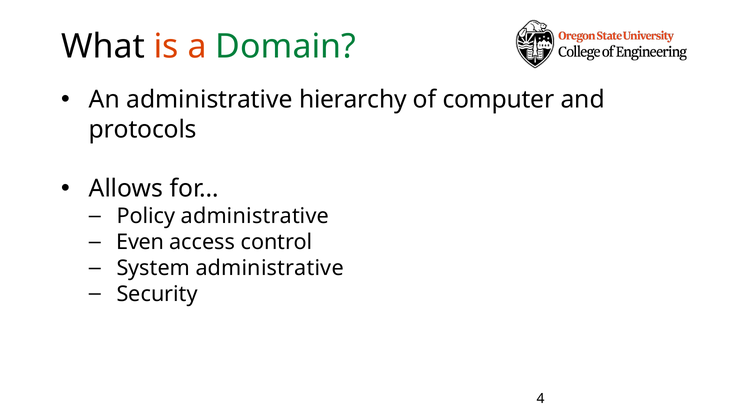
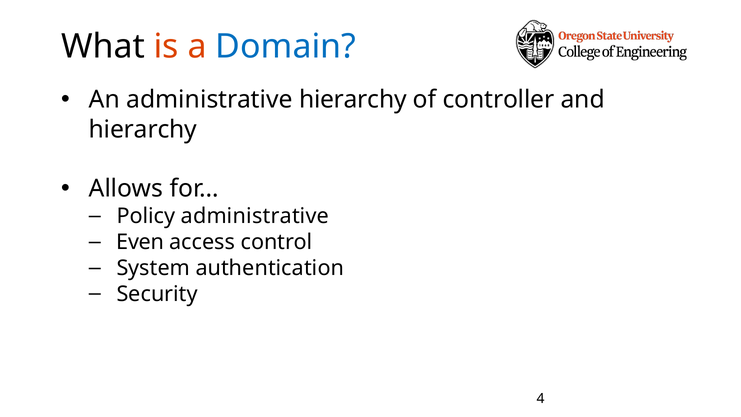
Domain colour: green -> blue
computer: computer -> controller
protocols at (143, 129): protocols -> hierarchy
System administrative: administrative -> authentication
